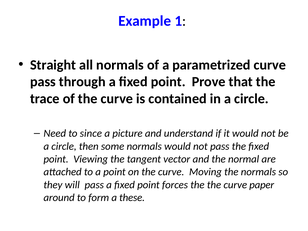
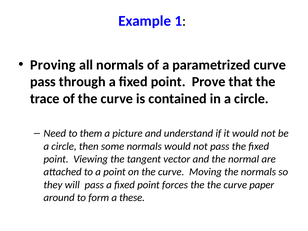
Straight: Straight -> Proving
since: since -> them
